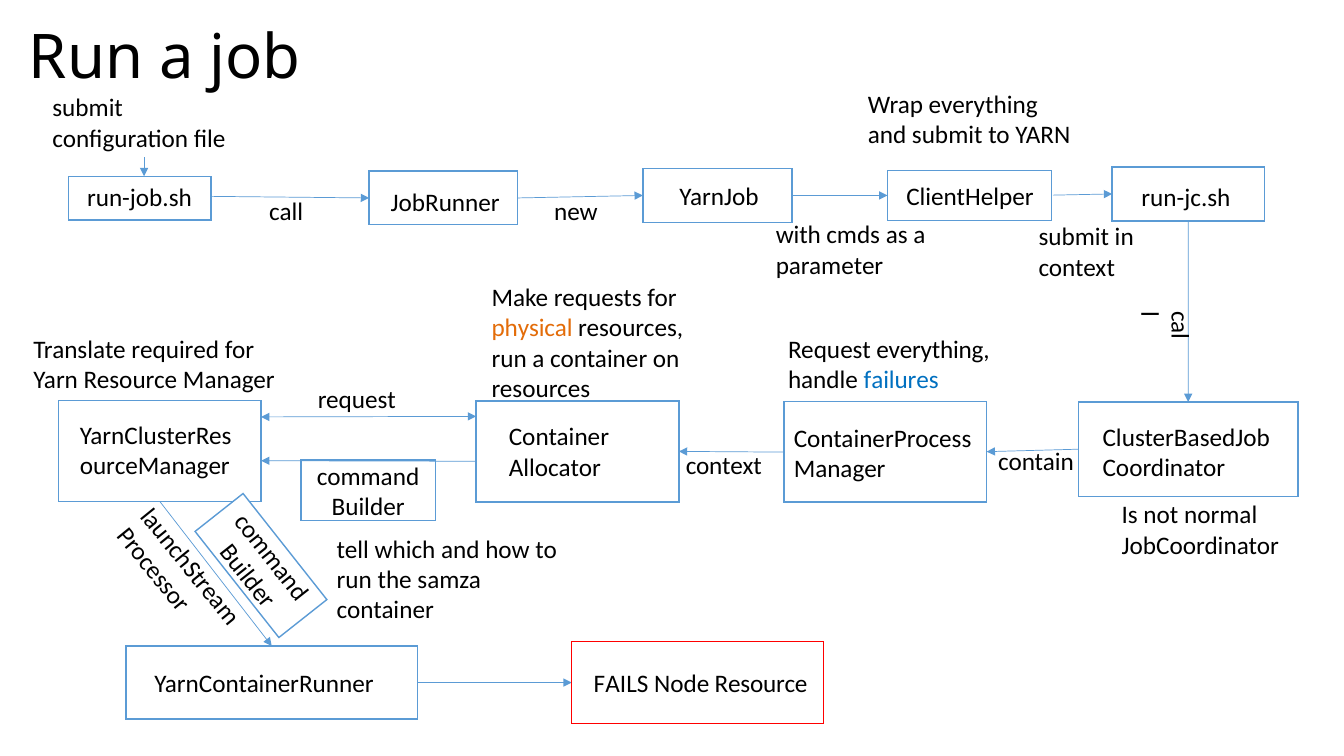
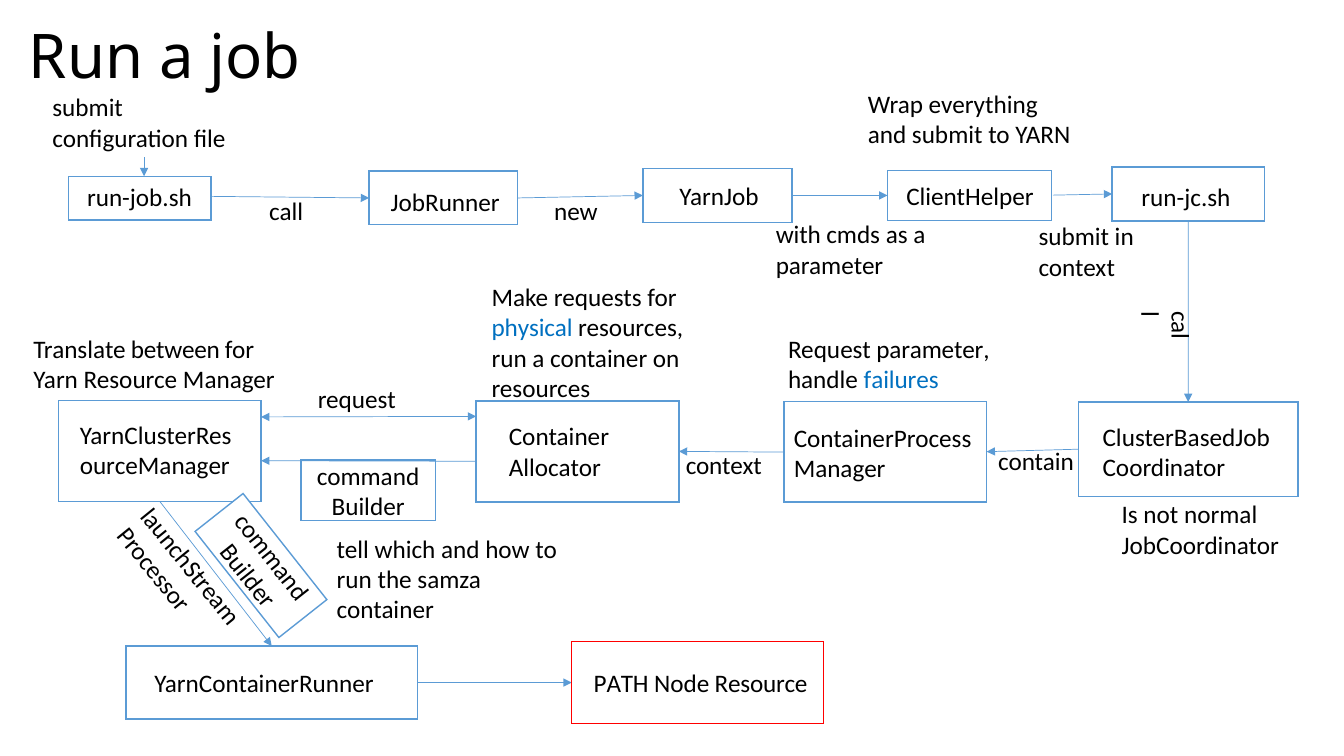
physical colour: orange -> blue
Request everything: everything -> parameter
required: required -> between
FAILS: FAILS -> PATH
